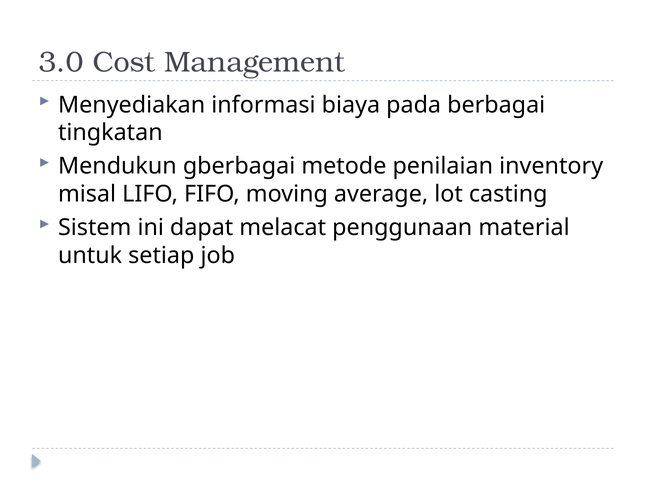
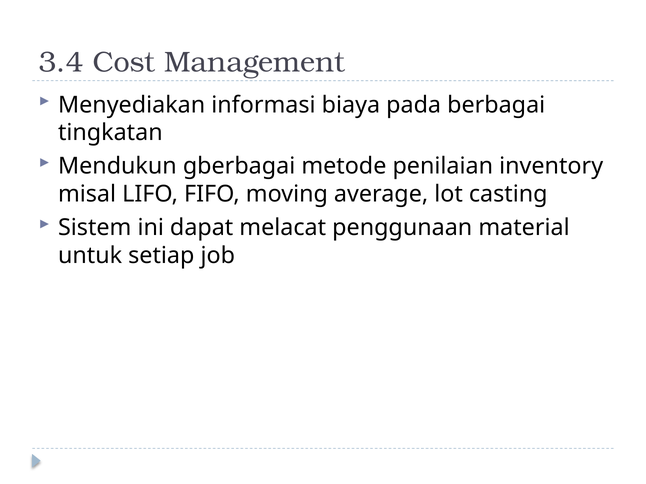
3.0: 3.0 -> 3.4
